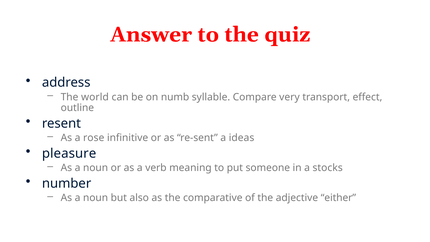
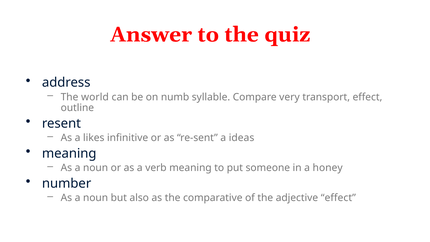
rose: rose -> likes
pleasure at (69, 154): pleasure -> meaning
stocks: stocks -> honey
adjective either: either -> effect
